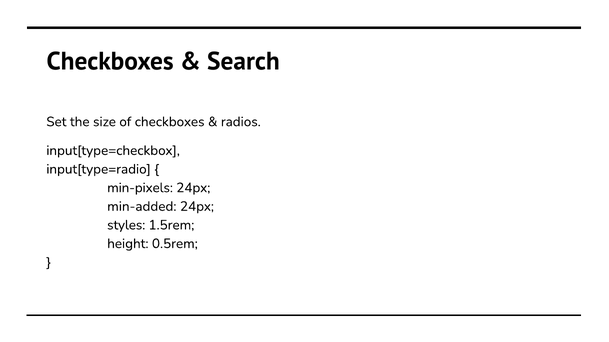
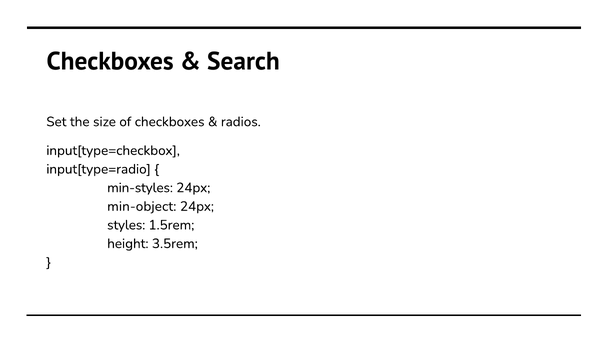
min-pixels: min-pixels -> min-styles
min-added: min-added -> min-object
0.5rem: 0.5rem -> 3.5rem
